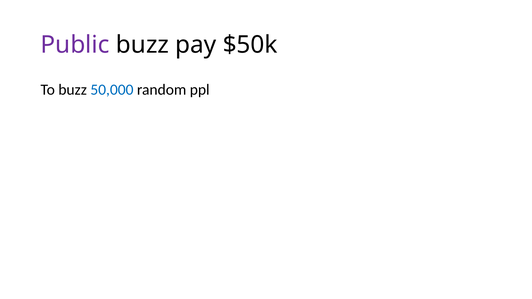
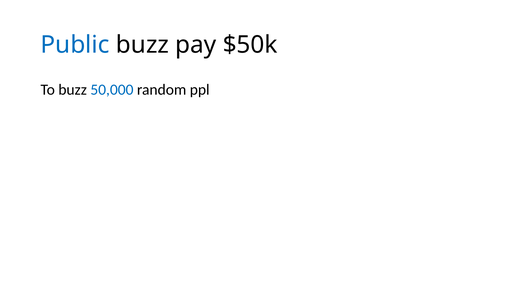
Public colour: purple -> blue
